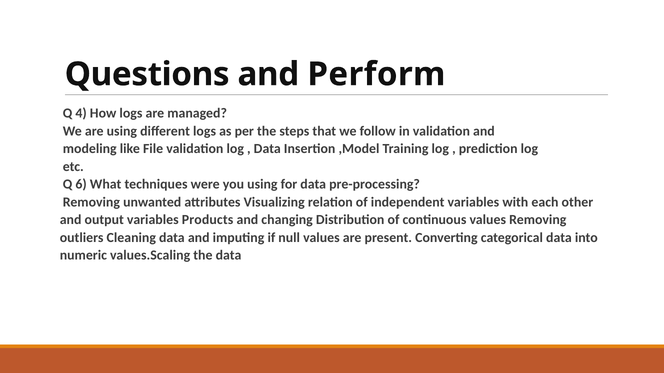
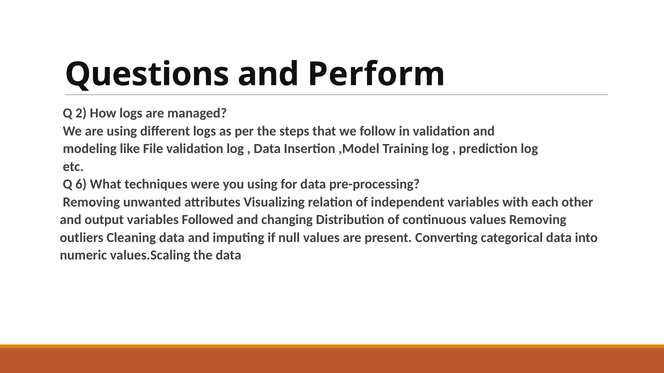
4: 4 -> 2
Products: Products -> Followed
